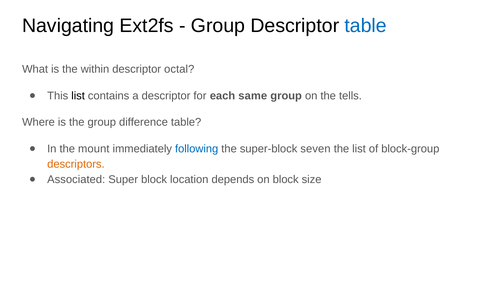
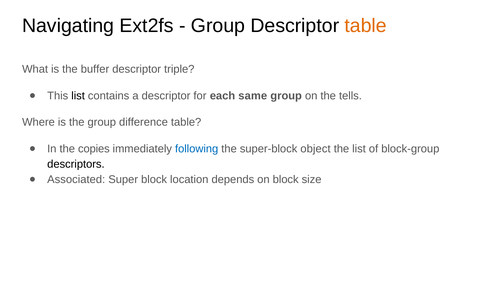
table at (366, 26) colour: blue -> orange
within: within -> buffer
octal: octal -> triple
mount: mount -> copies
seven: seven -> object
descriptors colour: orange -> black
